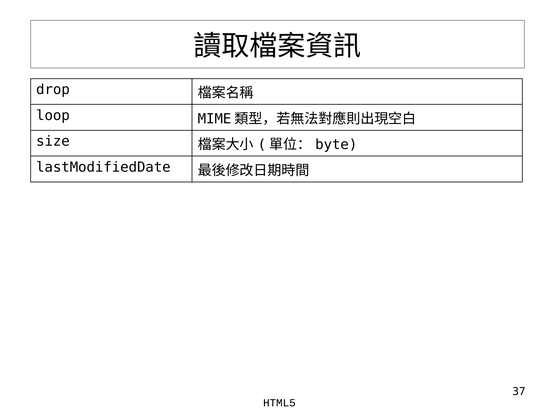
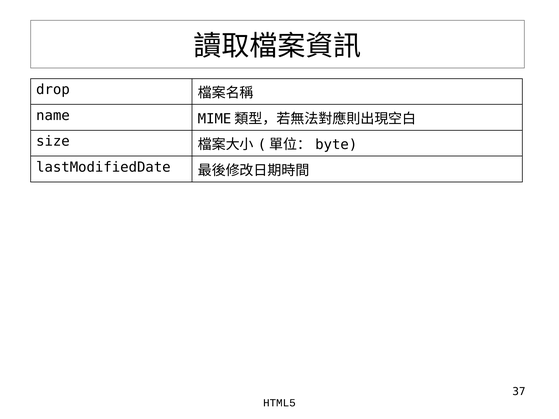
loop: loop -> name
